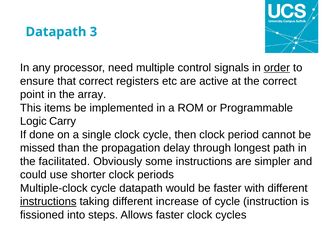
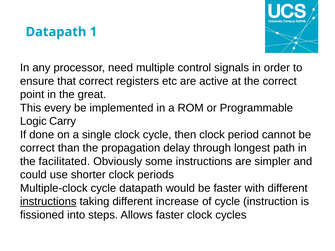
3: 3 -> 1
order underline: present -> none
array: array -> great
items: items -> every
missed at (37, 148): missed -> correct
